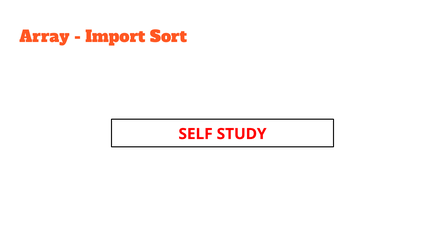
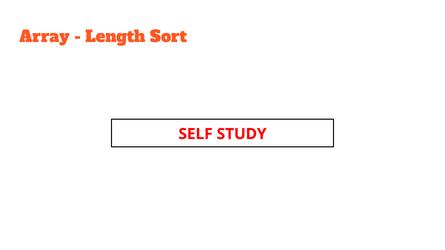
Import: Import -> Length
